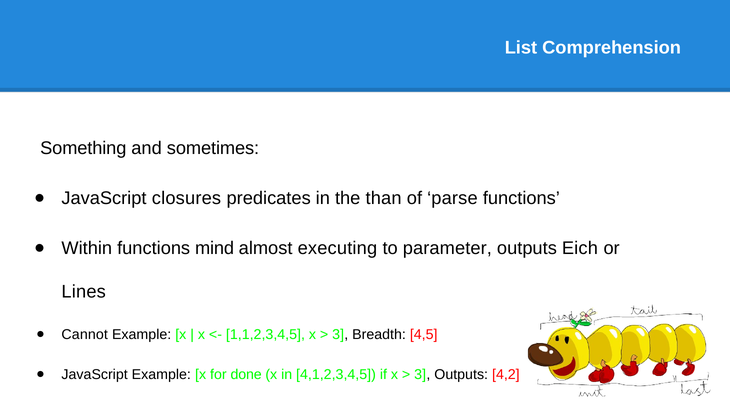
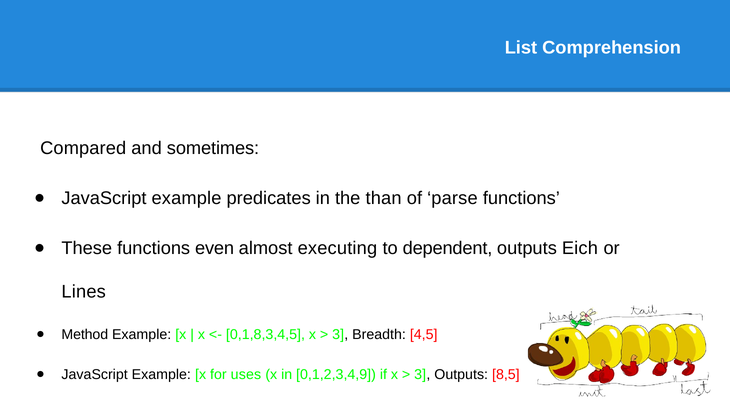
Something: Something -> Compared
closures at (186, 198): closures -> example
Within: Within -> These
mind: mind -> even
parameter: parameter -> dependent
Cannot: Cannot -> Method
1,1,2,3,4,5: 1,1,2,3,4,5 -> 0,1,8,3,4,5
done: done -> uses
4,1,2,3,4,5: 4,1,2,3,4,5 -> 0,1,2,3,4,9
4,2: 4,2 -> 8,5
